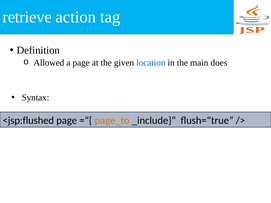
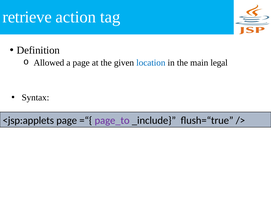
does: does -> legal
<jsp:flushed: <jsp:flushed -> <jsp:applets
page_to colour: orange -> purple
